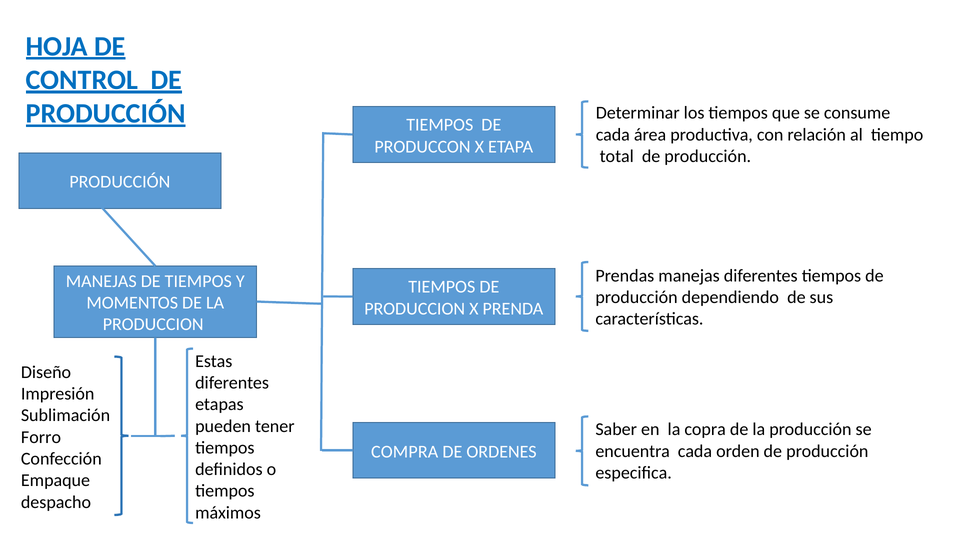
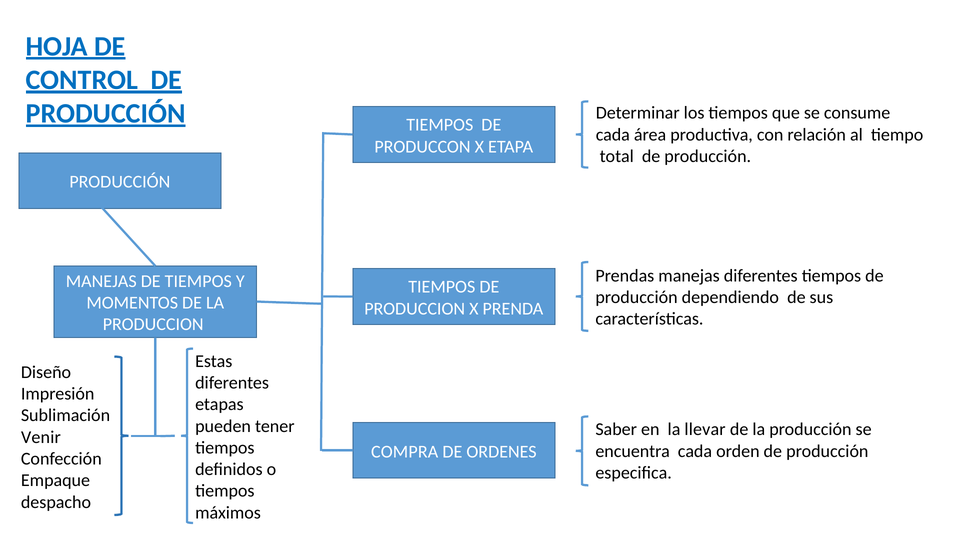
copra: copra -> llevar
Forro: Forro -> Venir
